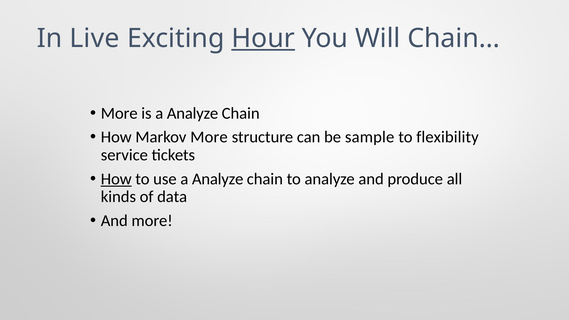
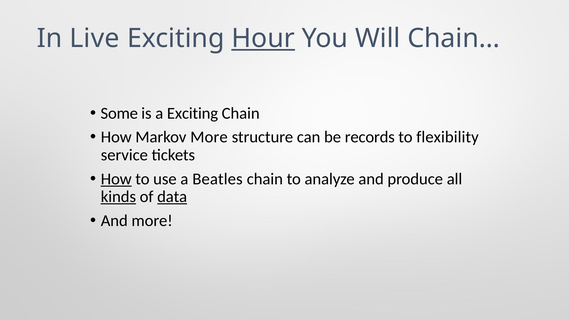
More at (119, 113): More -> Some
is a Analyze: Analyze -> Exciting
sample: sample -> records
use a Analyze: Analyze -> Beatles
kinds underline: none -> present
data underline: none -> present
